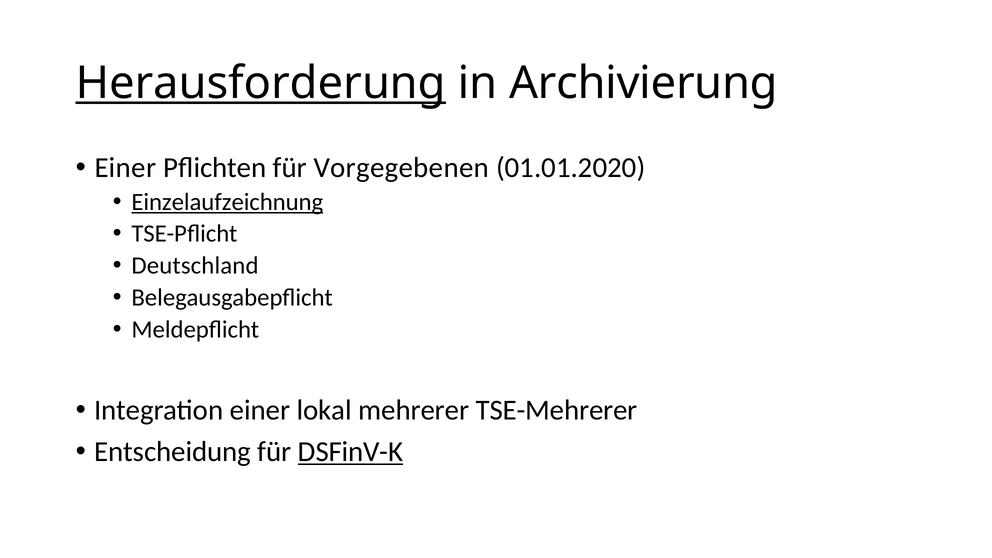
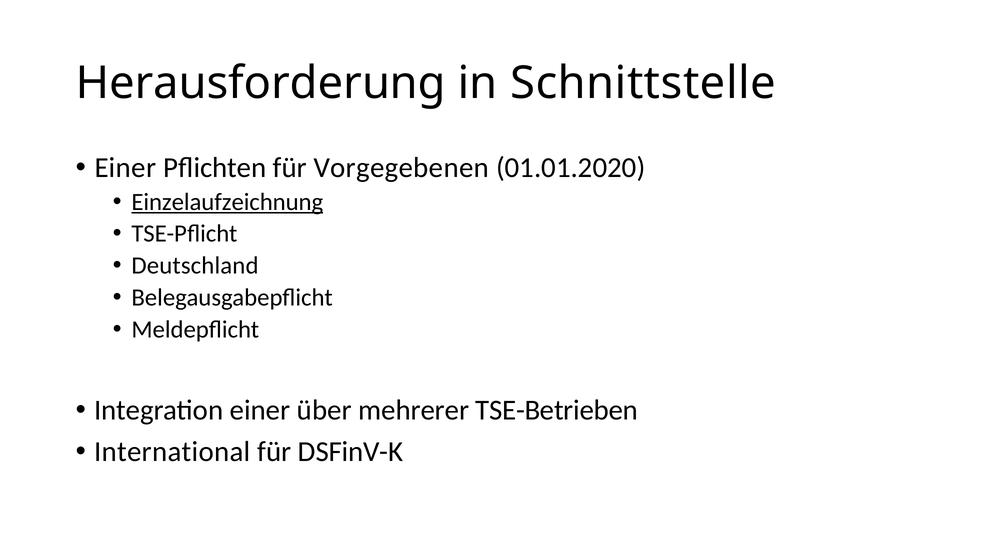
Herausforderung underline: present -> none
Archivierung: Archivierung -> Schnittstelle
lokal: lokal -> über
TSE-Mehrerer: TSE-Mehrerer -> TSE-Betrieben
Entscheidung: Entscheidung -> International
DSFinV-K underline: present -> none
